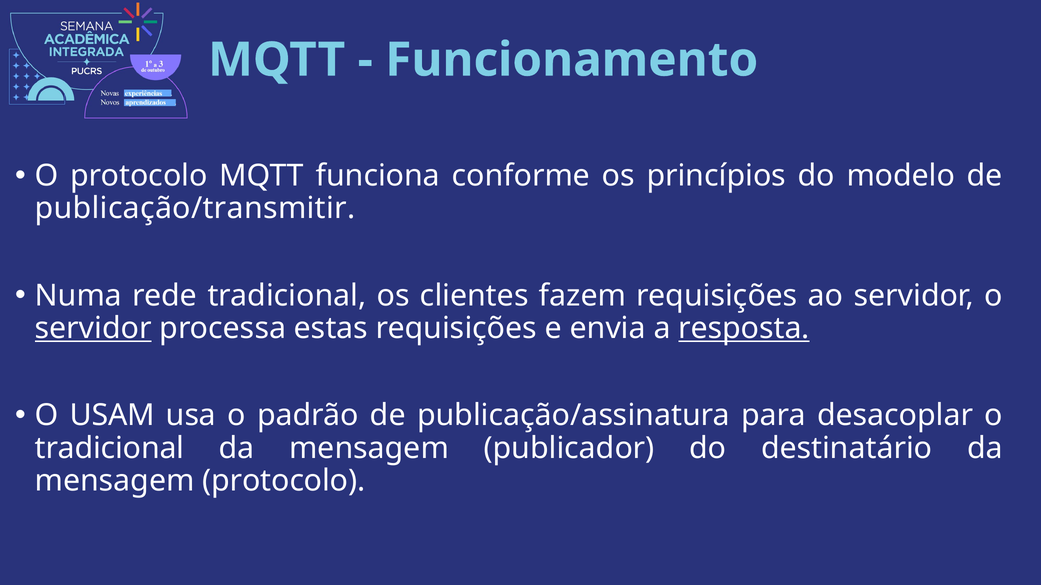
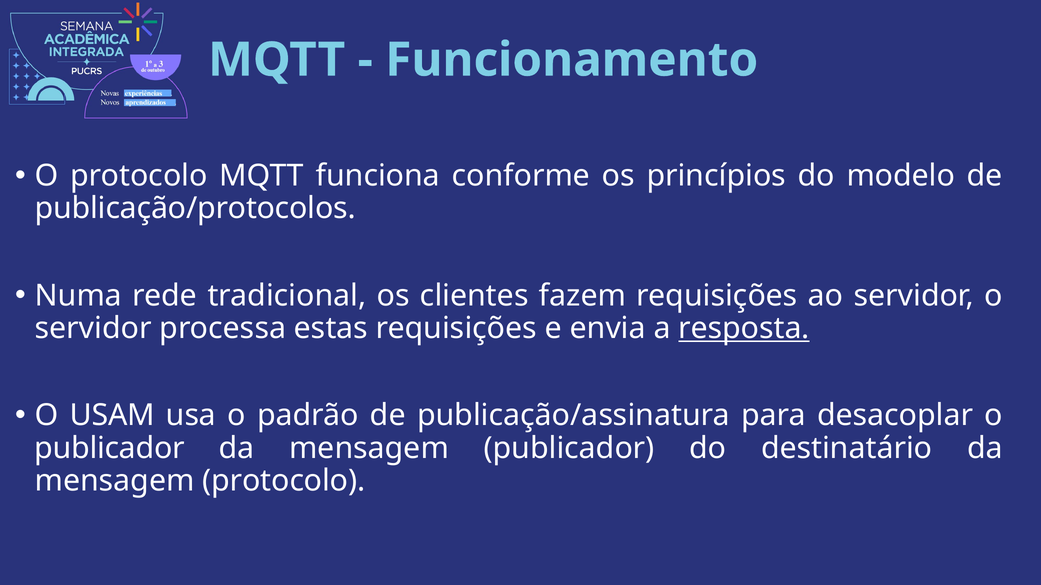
publicação/transmitir: publicação/transmitir -> publicação/protocolos
servidor at (93, 329) underline: present -> none
tradicional at (110, 448): tradicional -> publicador
